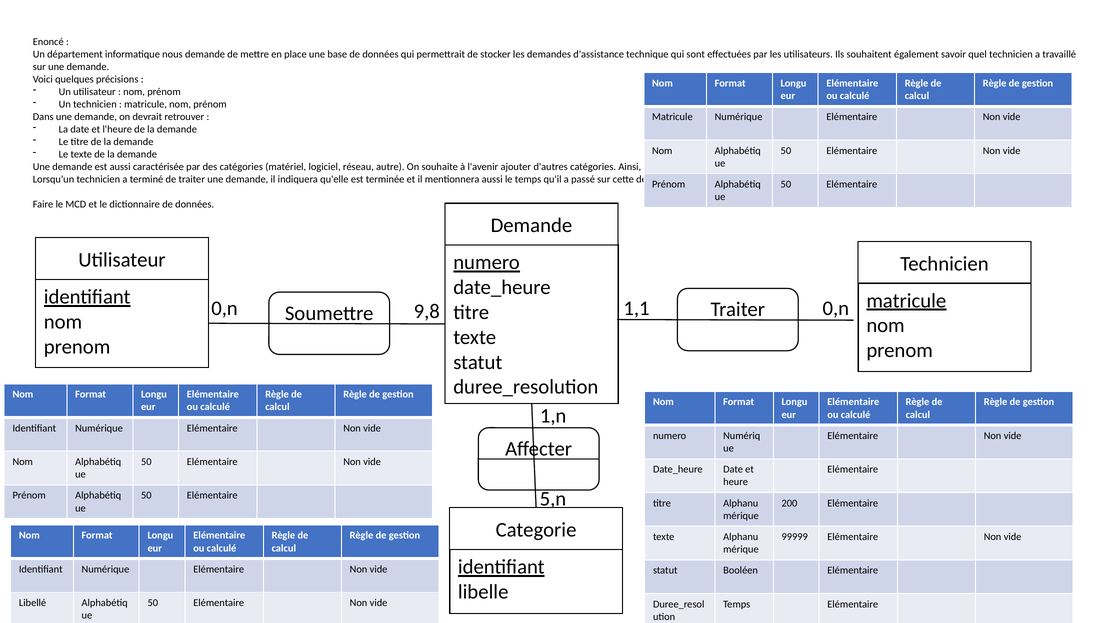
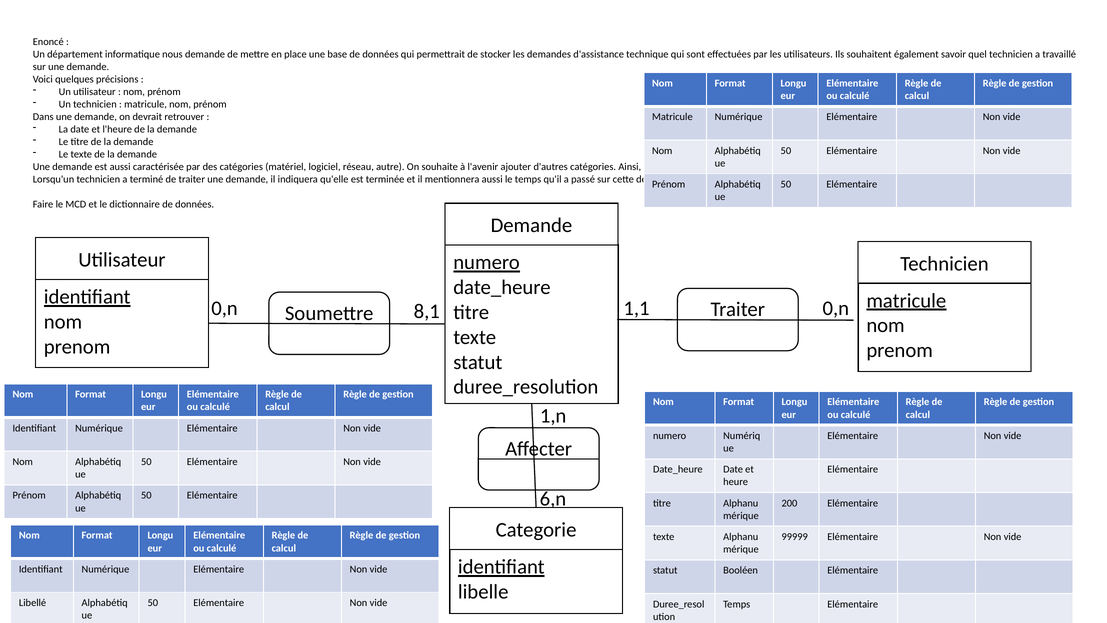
9,8: 9,8 -> 8,1
5,n: 5,n -> 6,n
